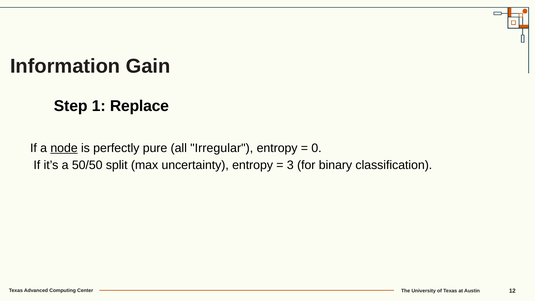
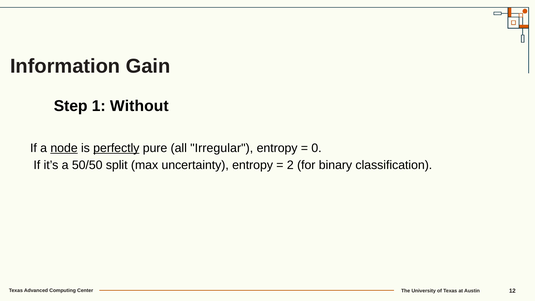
Replace: Replace -> Without
perfectly underline: none -> present
3: 3 -> 2
